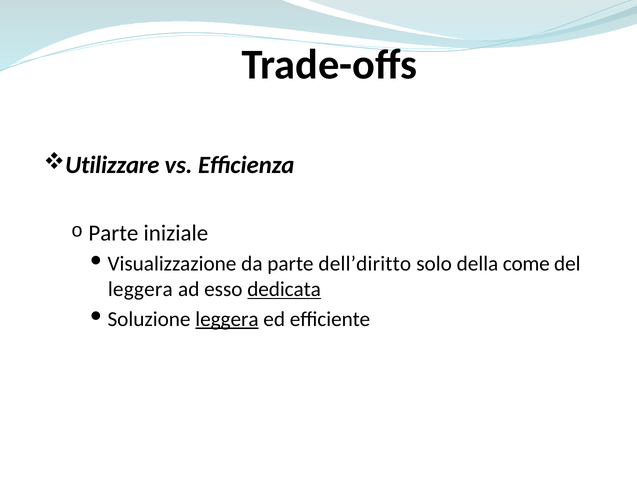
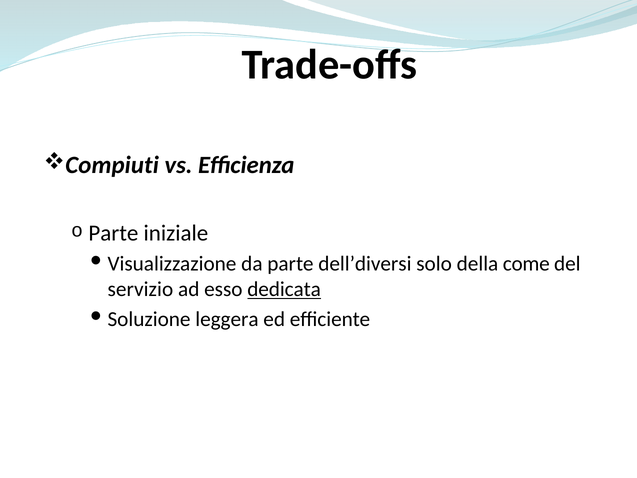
Utilizzare: Utilizzare -> Compiuti
dell’diritto: dell’diritto -> dell’diversi
leggera at (140, 289): leggera -> servizio
leggera at (227, 319) underline: present -> none
